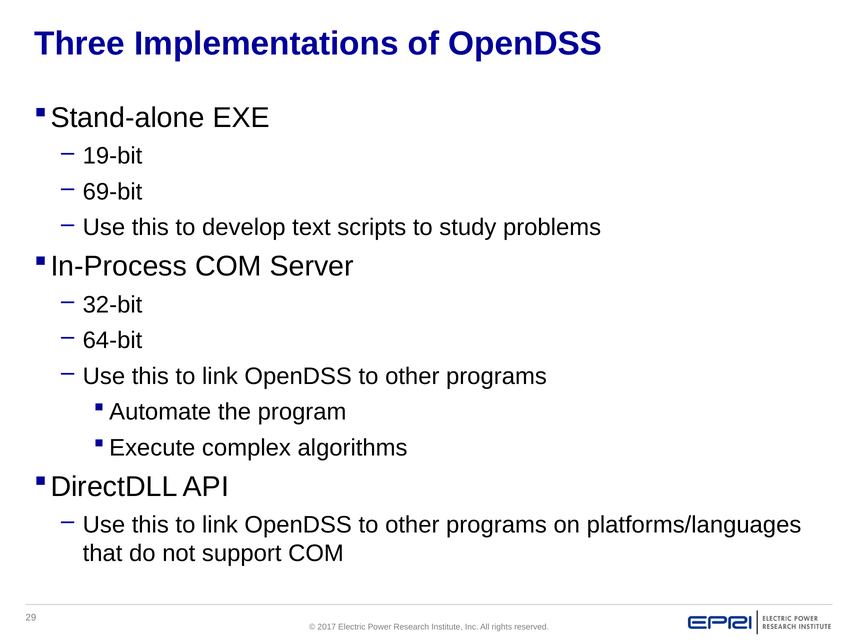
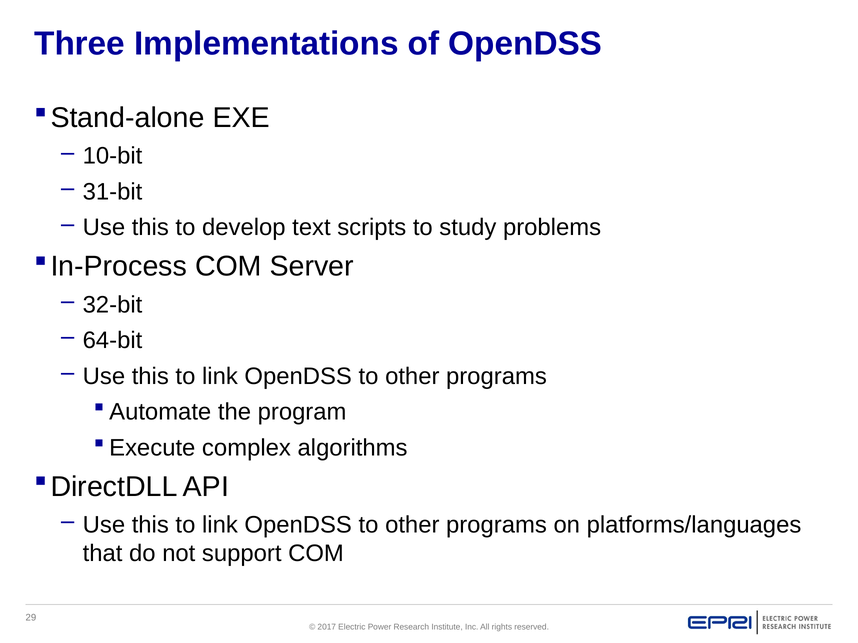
19-bit: 19-bit -> 10-bit
69-bit: 69-bit -> 31-bit
